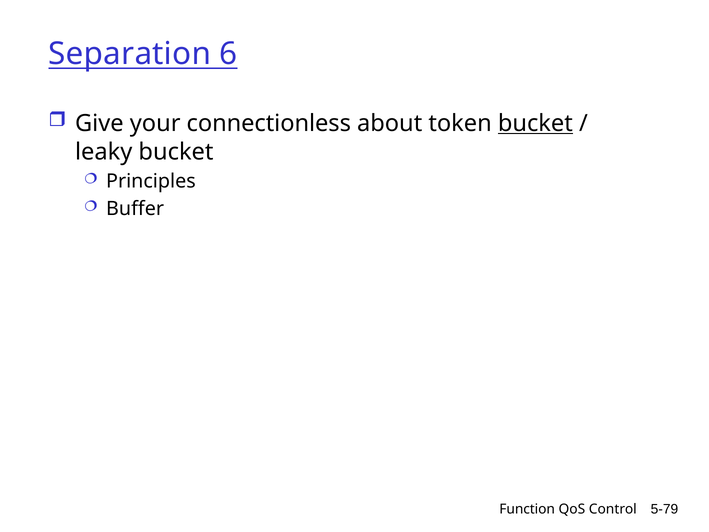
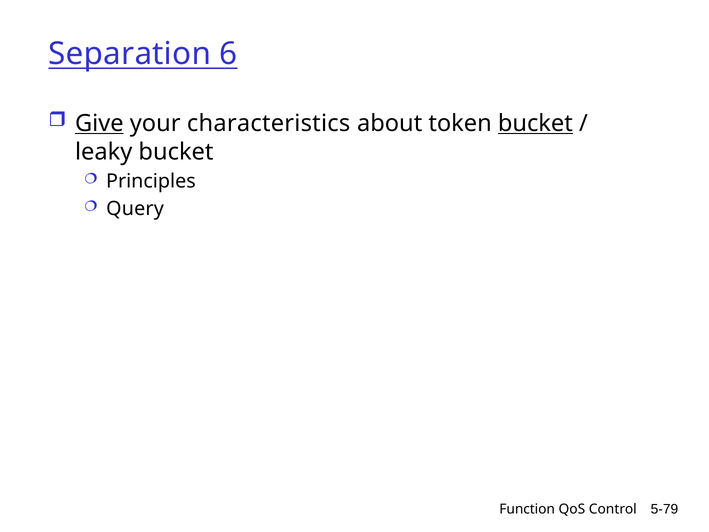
Give underline: none -> present
connectionless: connectionless -> characteristics
Buffer: Buffer -> Query
